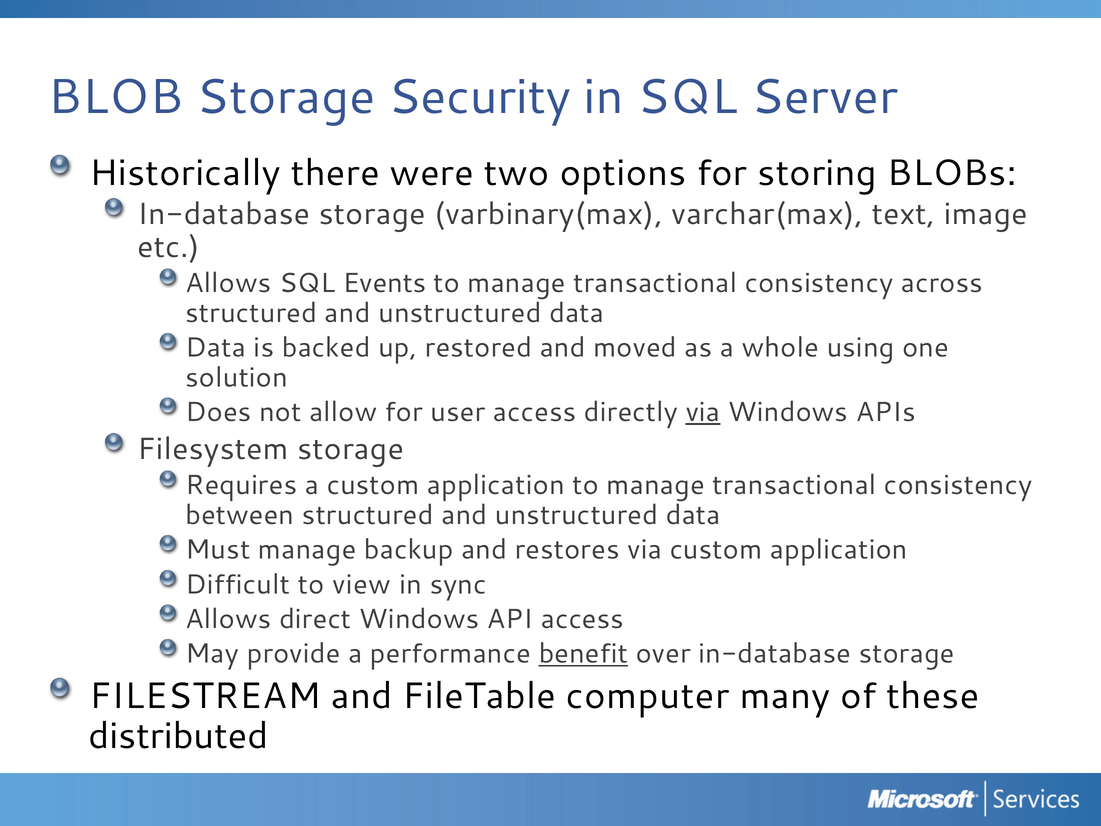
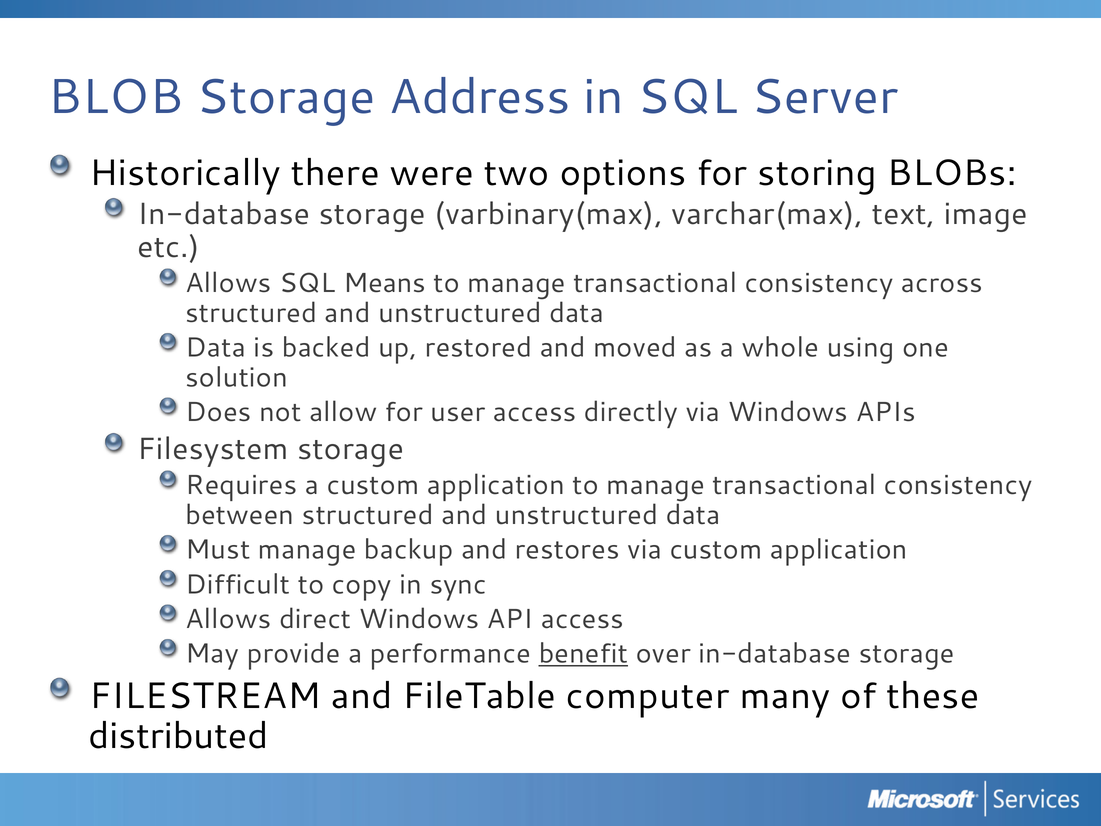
Security: Security -> Address
Events: Events -> Means
via at (703, 412) underline: present -> none
view: view -> copy
